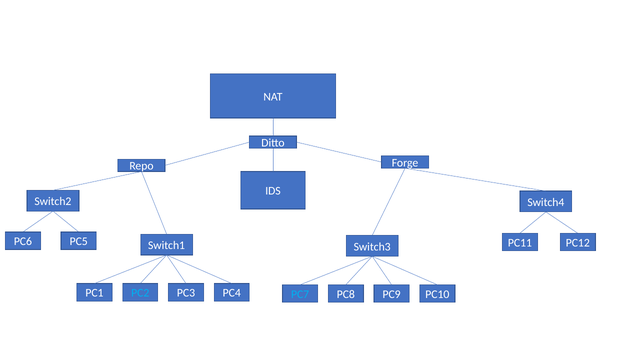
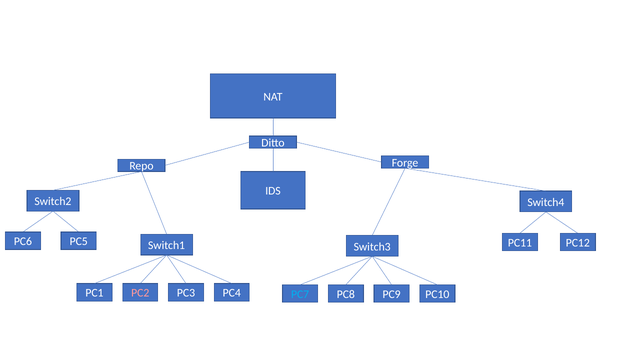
PC2 colour: light blue -> pink
